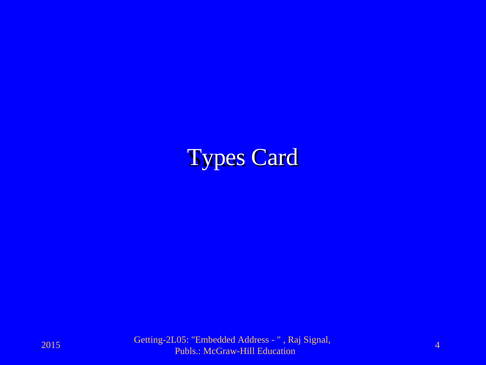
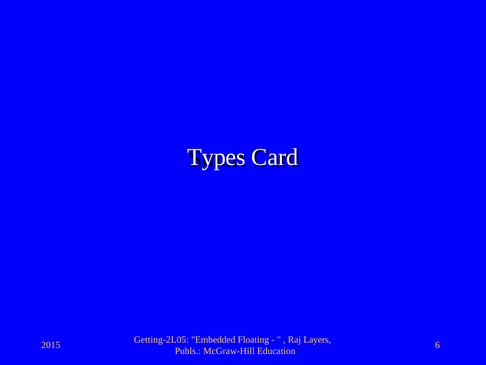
Address: Address -> Floating
Signal: Signal -> Layers
4: 4 -> 6
